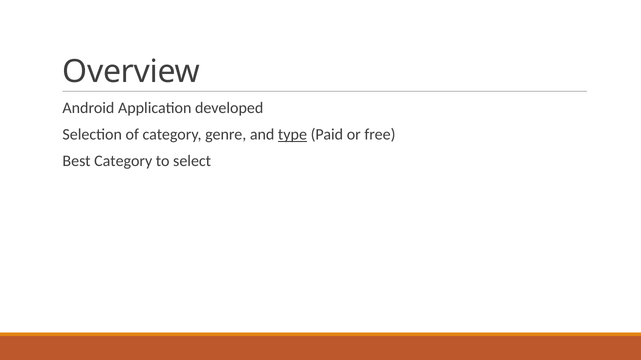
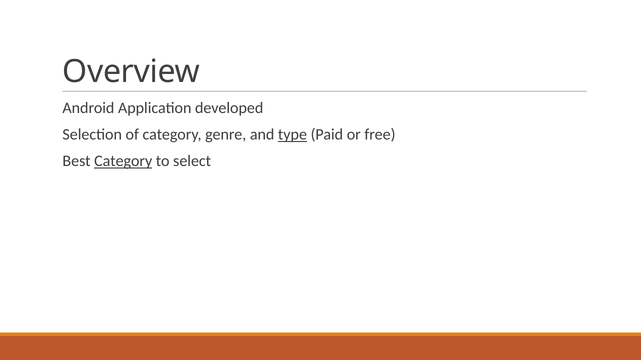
Category at (123, 161) underline: none -> present
